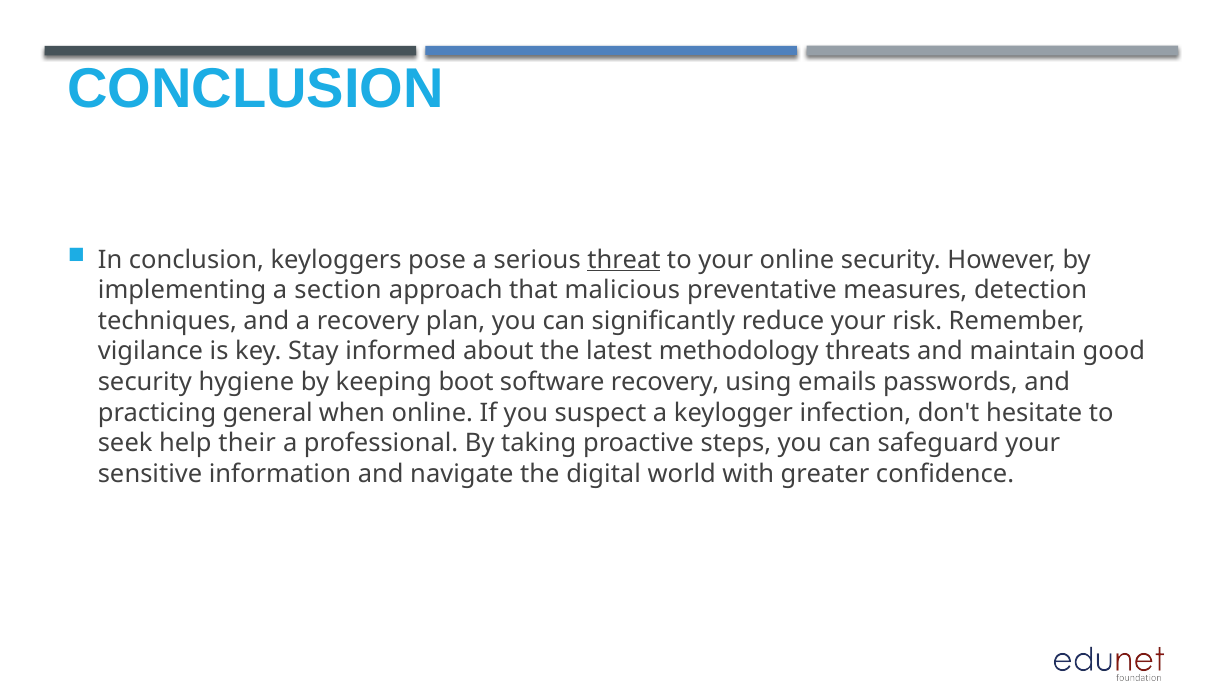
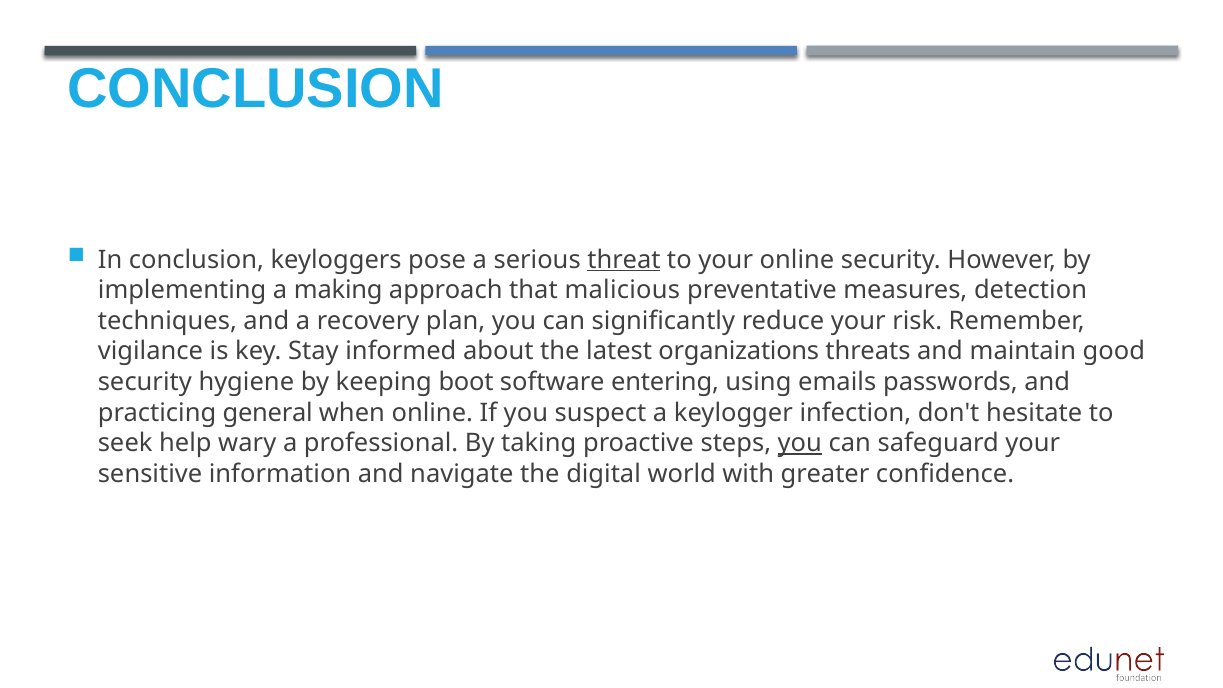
section: section -> making
methodology: methodology -> organizations
software recovery: recovery -> entering
their: their -> wary
you at (800, 443) underline: none -> present
